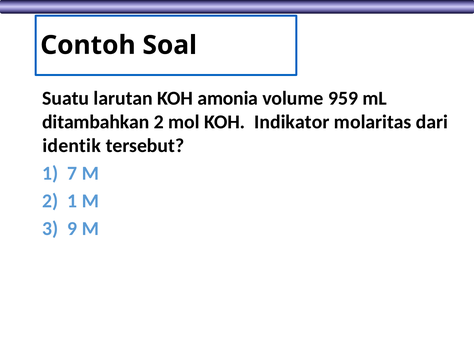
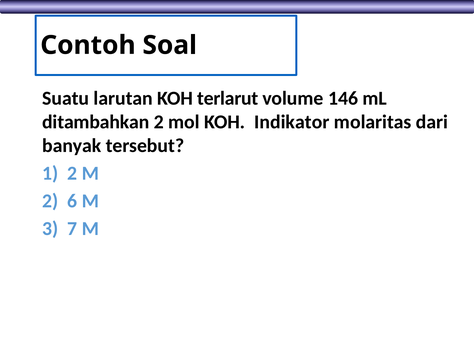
amonia: amonia -> terlarut
959: 959 -> 146
identik: identik -> banyak
1 7: 7 -> 2
2 1: 1 -> 6
9: 9 -> 7
